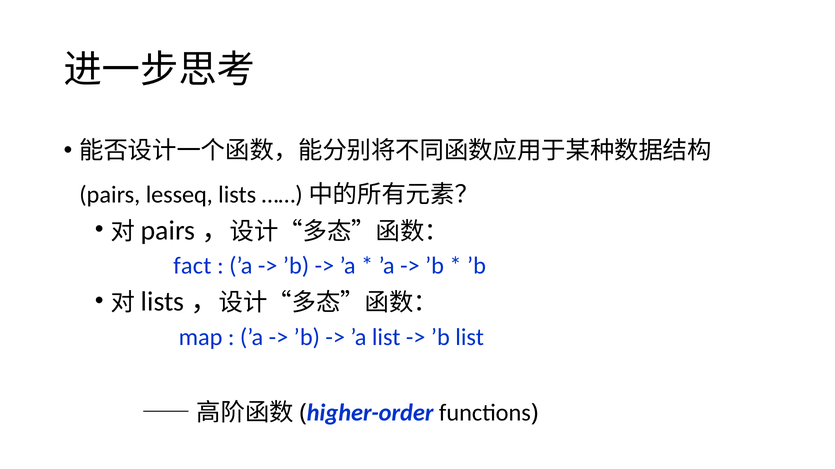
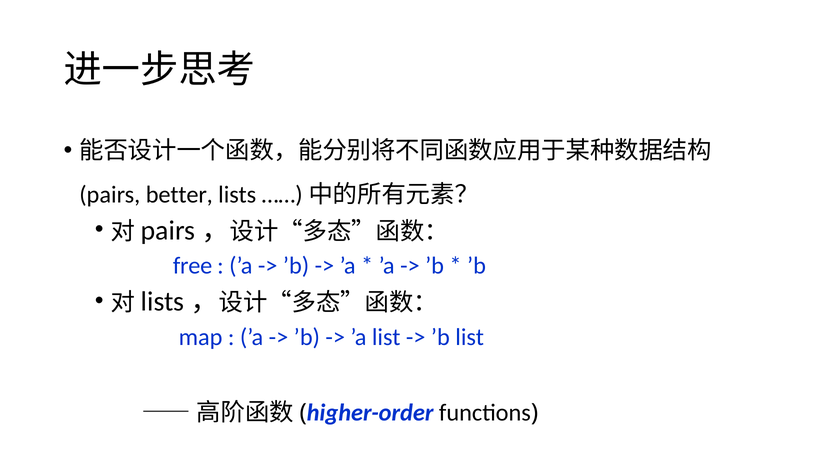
lesseq: lesseq -> better
fact: fact -> free
